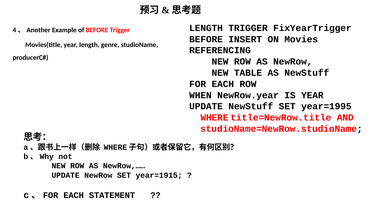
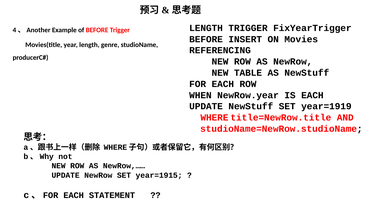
IS YEAR: YEAR -> EACH
year=1995: year=1995 -> year=1919
